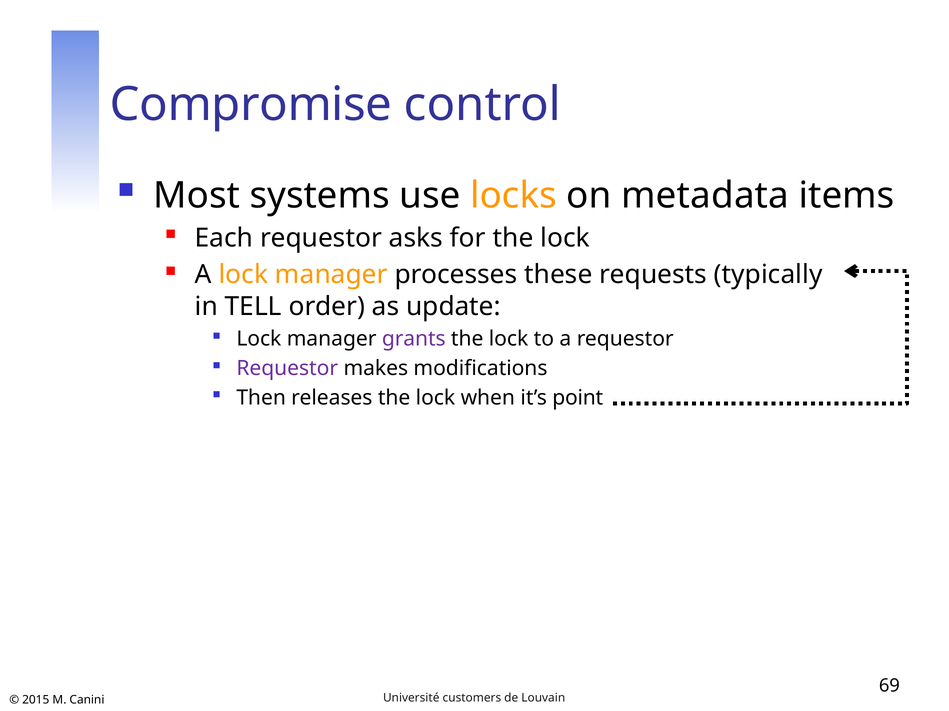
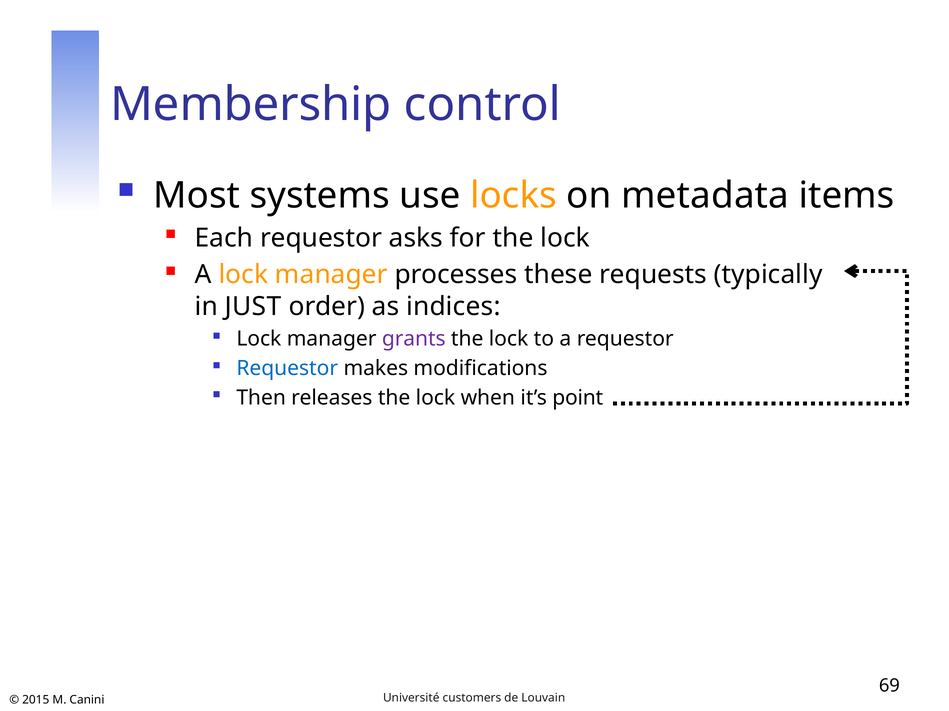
Compromise: Compromise -> Membership
TELL: TELL -> JUST
update: update -> indices
Requestor at (287, 368) colour: purple -> blue
